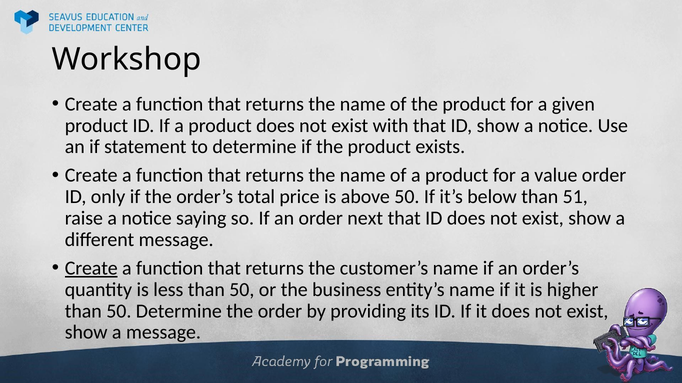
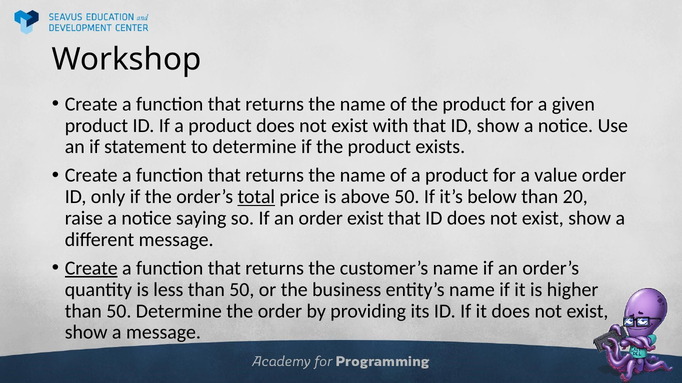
total underline: none -> present
51: 51 -> 20
order next: next -> exist
